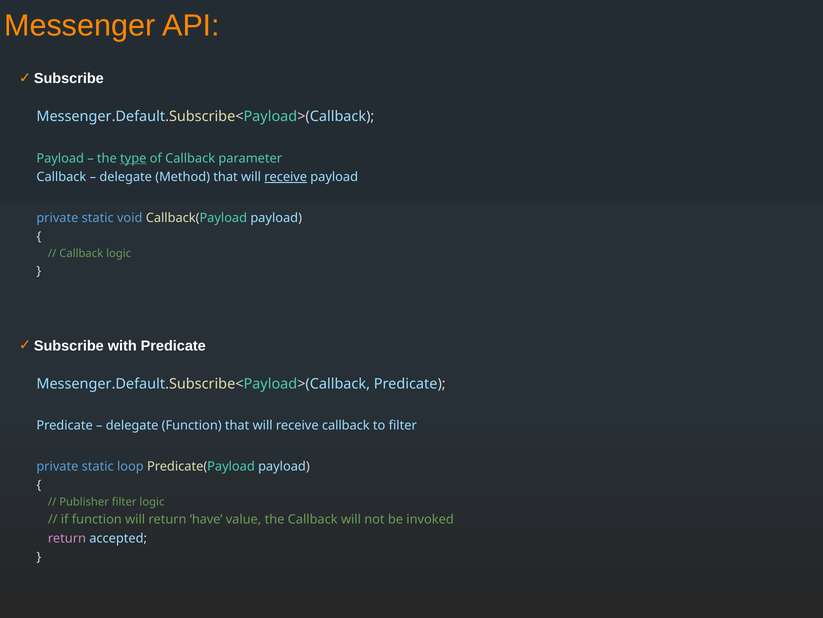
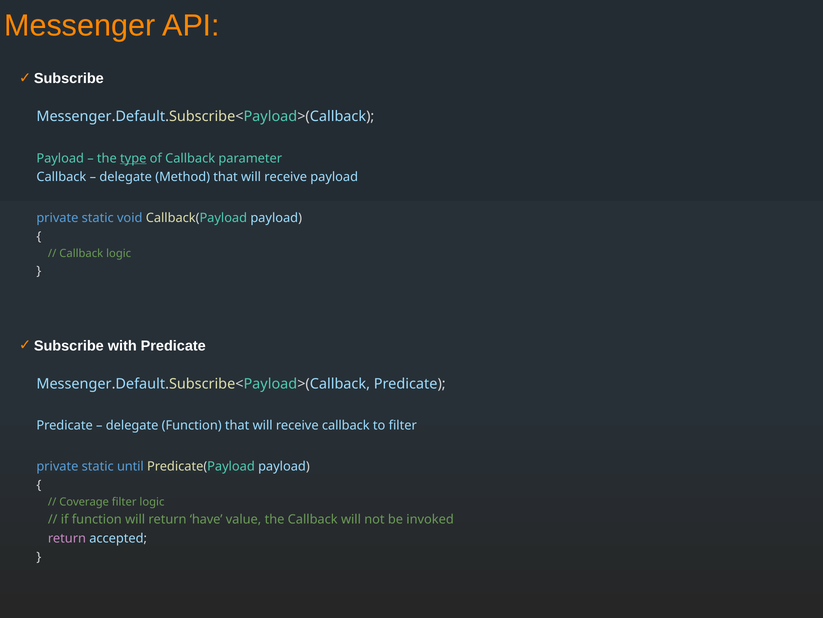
receive at (286, 177) underline: present -> none
loop: loop -> until
Publisher: Publisher -> Coverage
